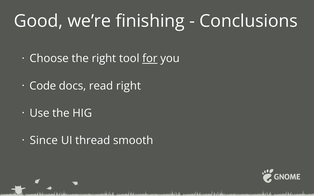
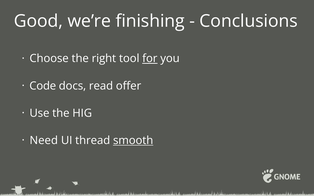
read right: right -> offer
Since: Since -> Need
smooth underline: none -> present
